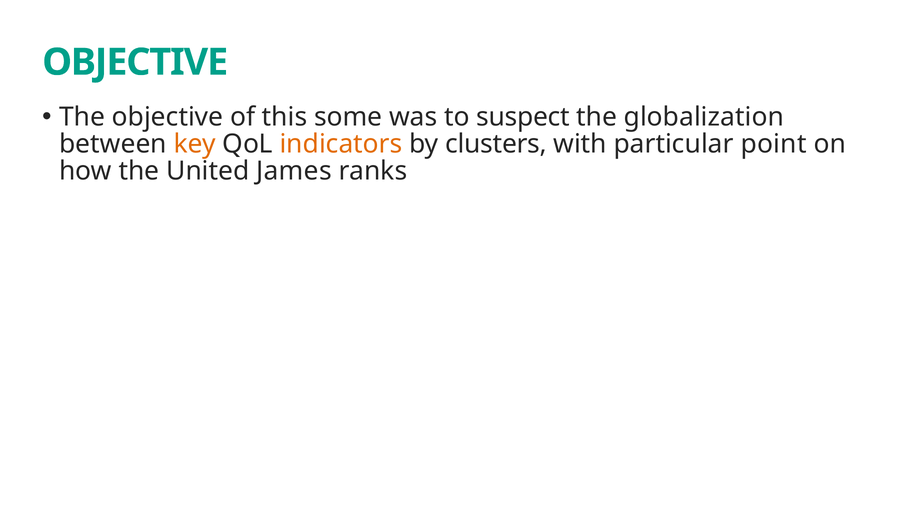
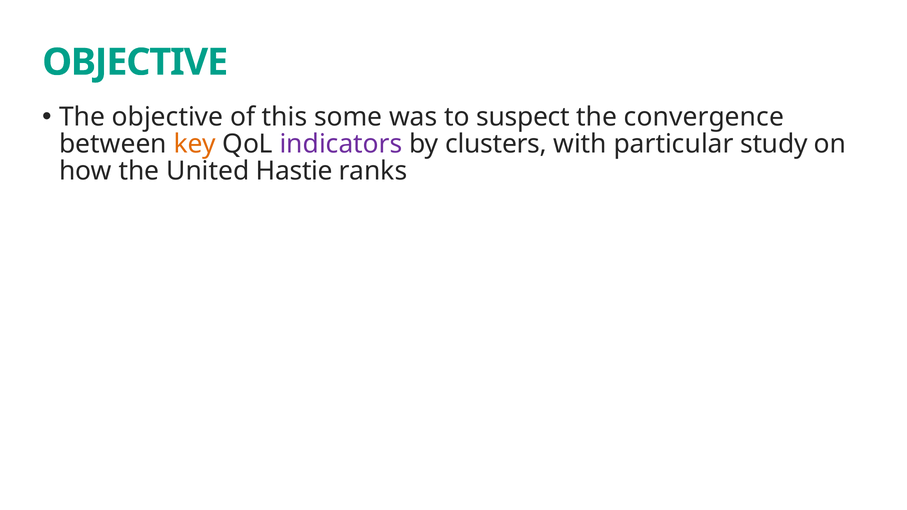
globalization: globalization -> convergence
indicators colour: orange -> purple
point: point -> study
James: James -> Hastie
